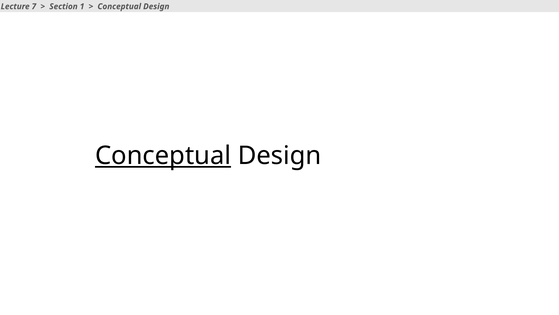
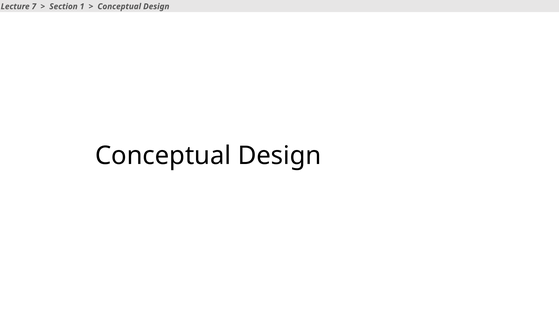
Conceptual at (163, 156) underline: present -> none
